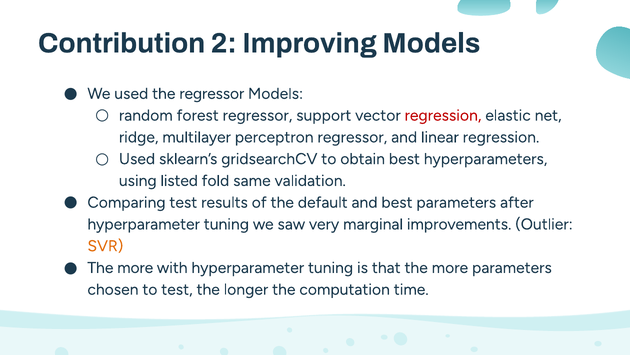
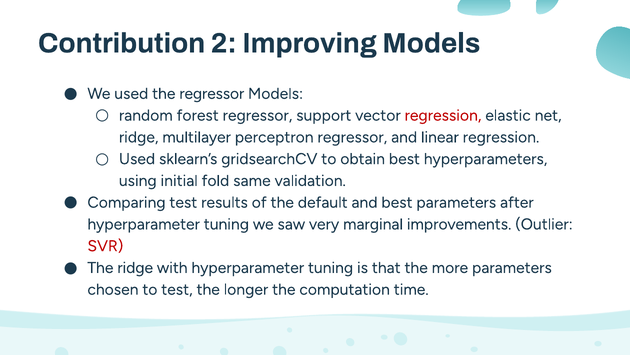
listed: listed -> initial
SVR colour: orange -> red
more at (135, 267): more -> ridge
